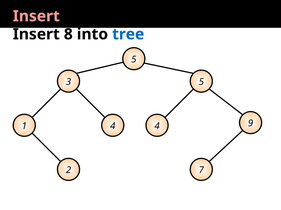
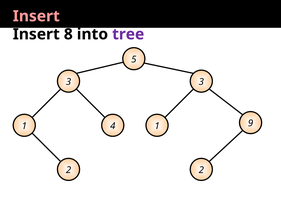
tree at (128, 34) colour: blue -> purple
3 5: 5 -> 3
1 4: 4 -> 1
2 7: 7 -> 2
